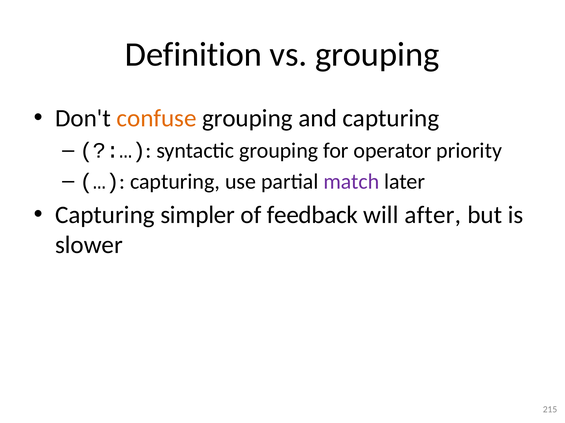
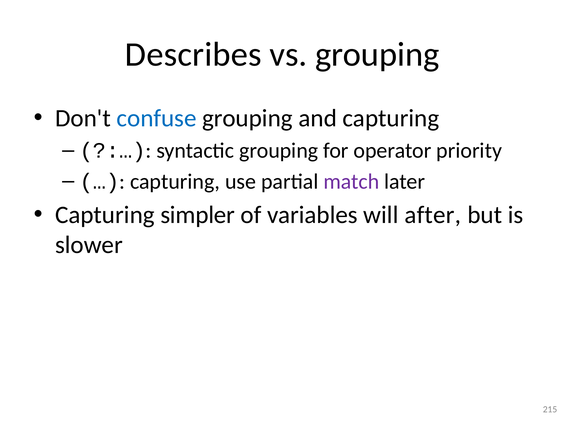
Definition: Definition -> Describes
confuse colour: orange -> blue
feedback: feedback -> variables
